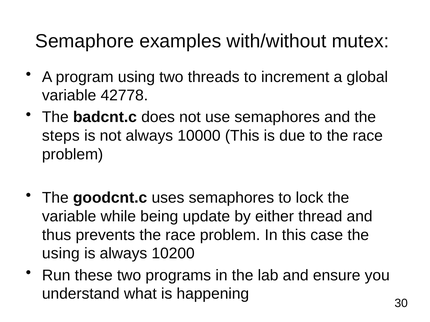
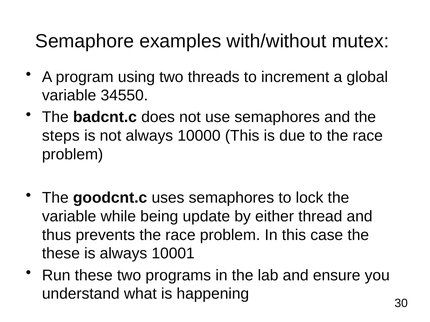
42778: 42778 -> 34550
using at (61, 254): using -> these
10200: 10200 -> 10001
